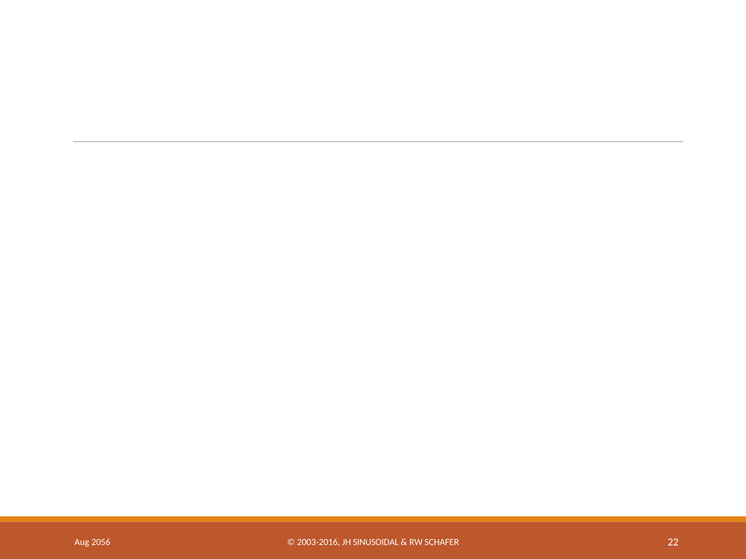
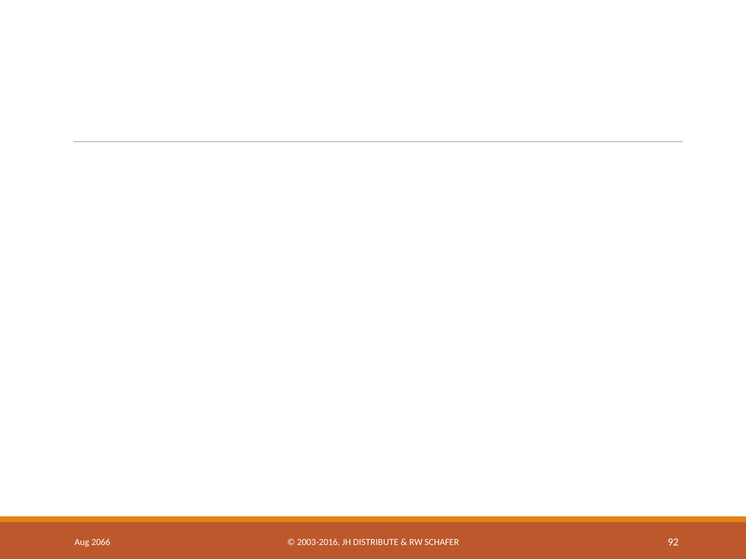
2056: 2056 -> 2066
SINUSOIDAL: SINUSOIDAL -> DISTRIBUTE
22: 22 -> 92
